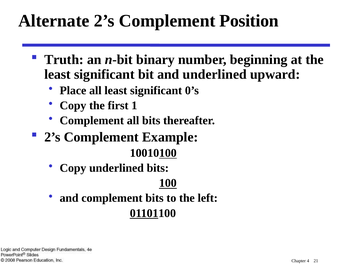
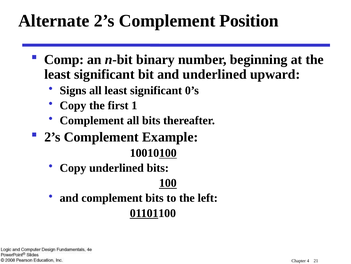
Truth: Truth -> Comp
Place: Place -> Signs
